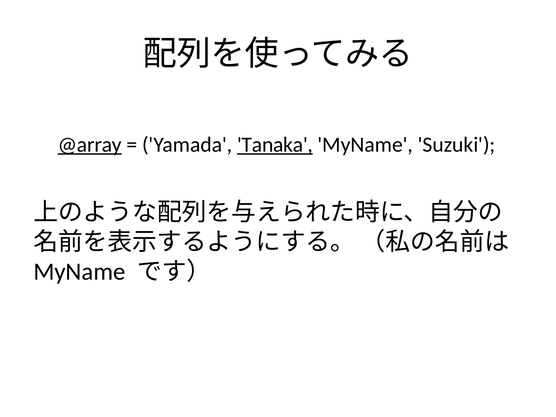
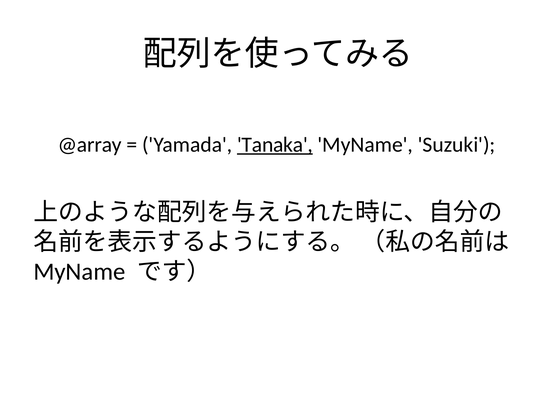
@array underline: present -> none
